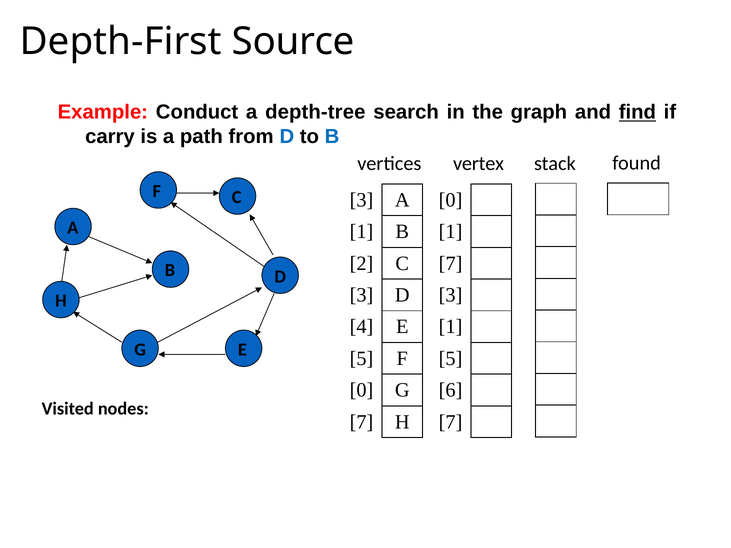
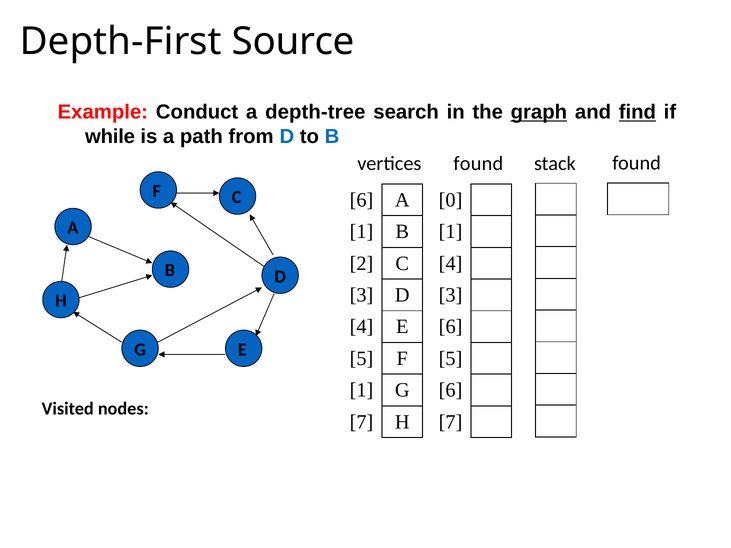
graph underline: none -> present
carry: carry -> while
vertex at (479, 163): vertex -> found
3 at (362, 200): 3 -> 6
7 at (451, 263): 7 -> 4
1 at (451, 327): 1 -> 6
0 at (362, 390): 0 -> 1
